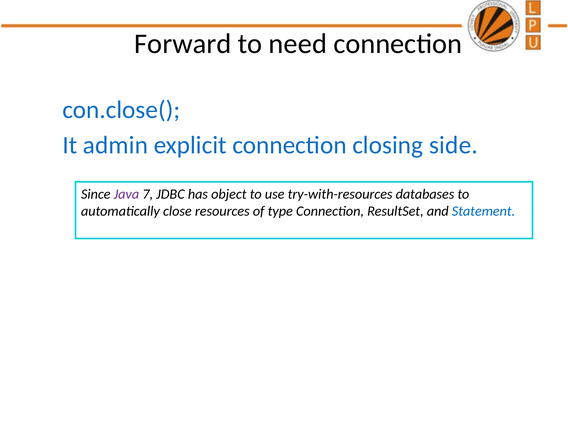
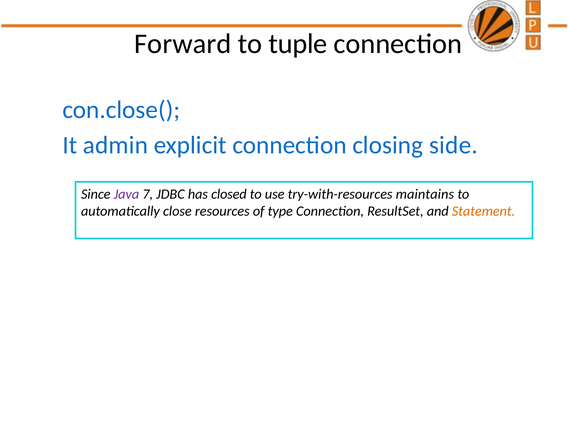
need: need -> tuple
object: object -> closed
databases: databases -> maintains
Statement colour: blue -> orange
